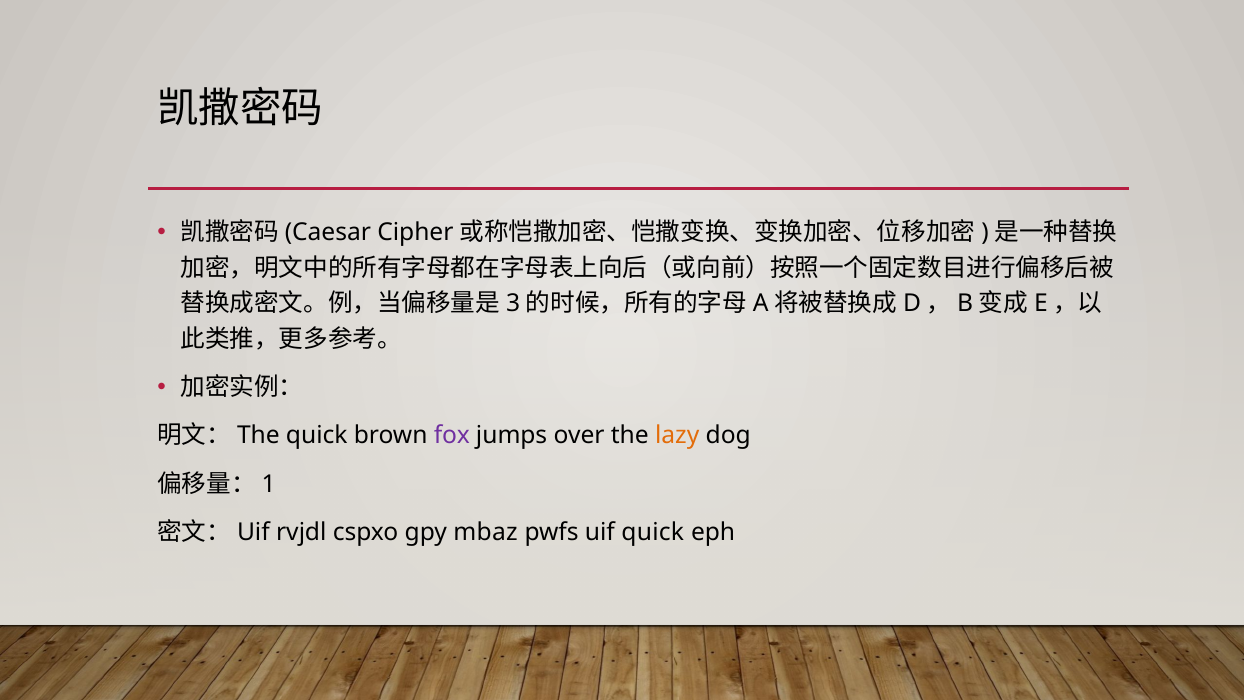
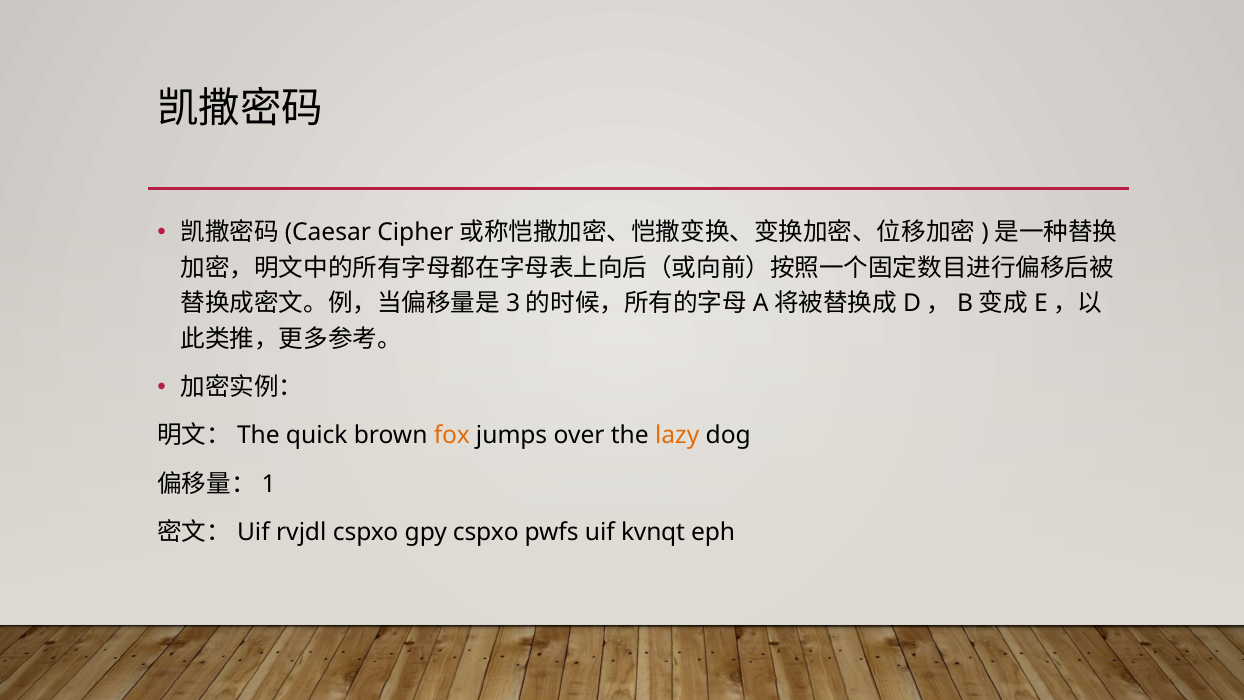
fox colour: purple -> orange
gpy mbaz: mbaz -> cspxo
uif quick: quick -> kvnqt
